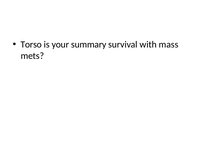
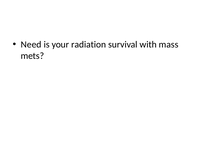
Torso: Torso -> Need
summary: summary -> radiation
